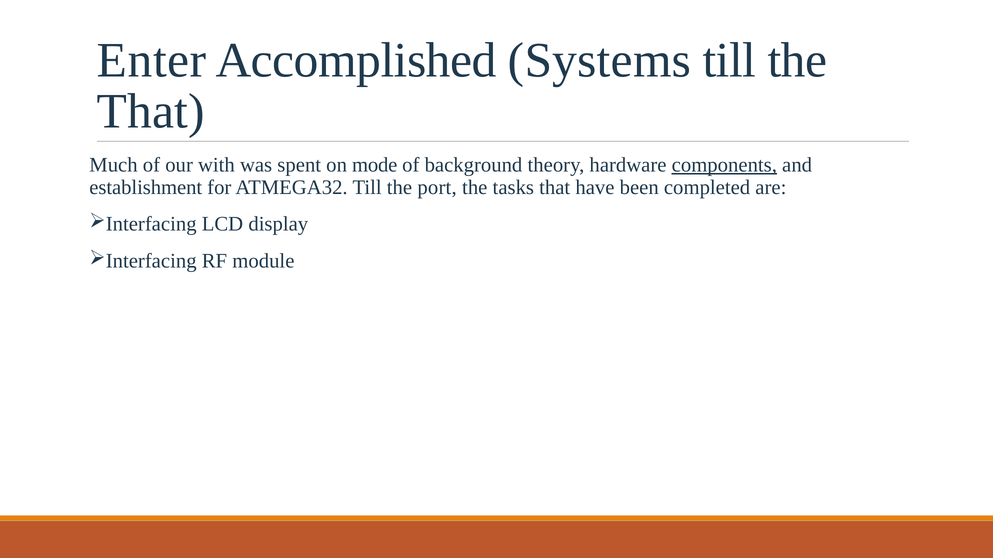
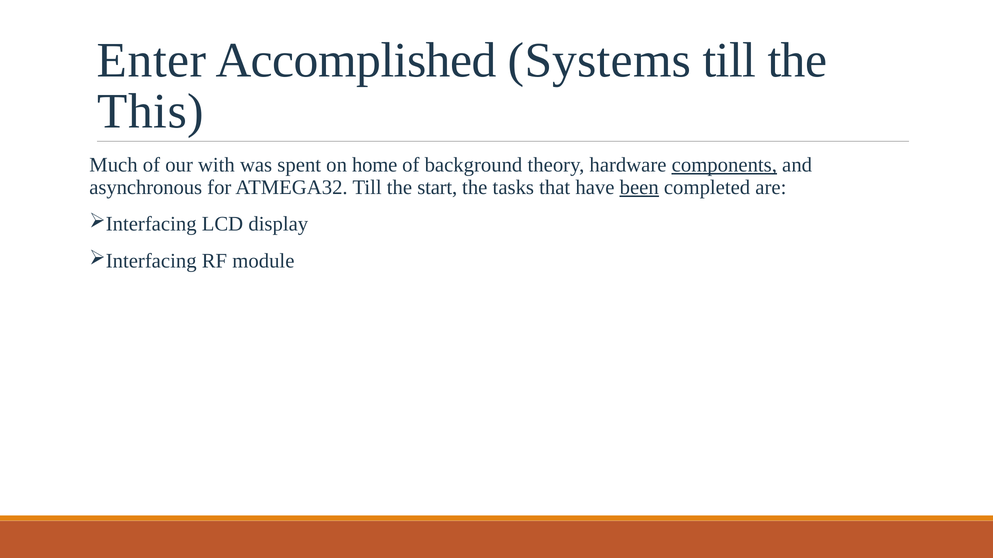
That at (151, 111): That -> This
mode: mode -> home
establishment: establishment -> asynchronous
port: port -> start
been underline: none -> present
